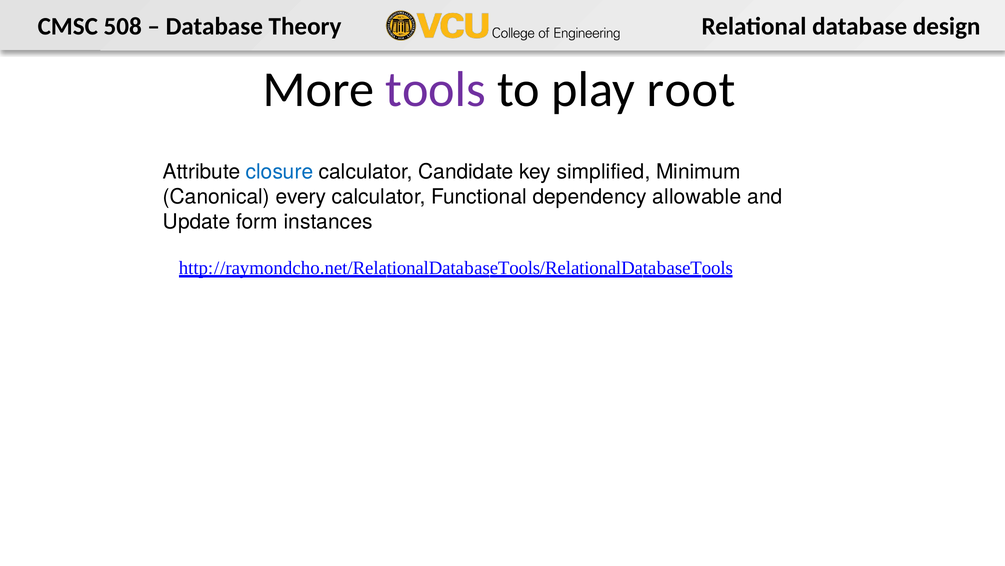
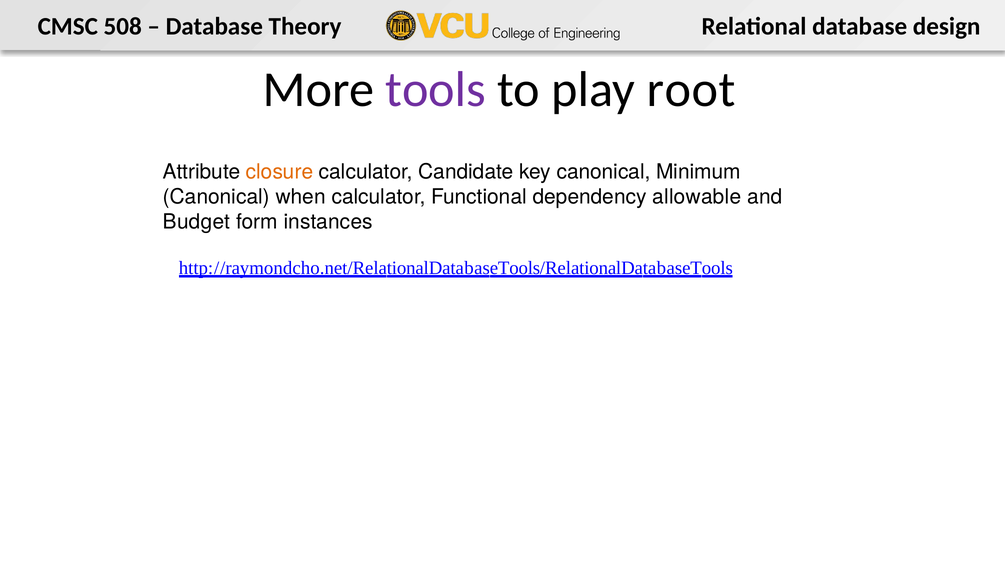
closure colour: blue -> orange
key simplified: simplified -> canonical
every: every -> when
Update: Update -> Budget
